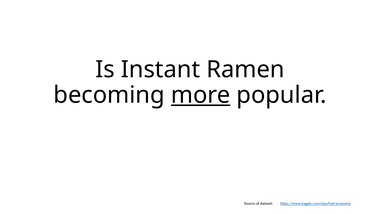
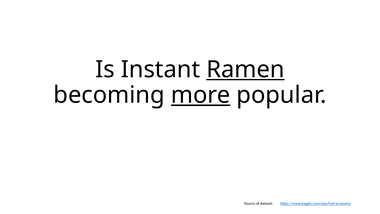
Ramen underline: none -> present
